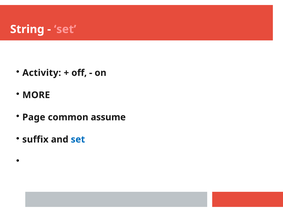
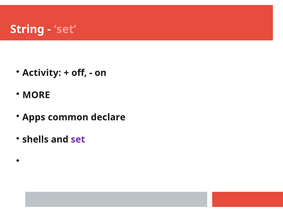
Page: Page -> Apps
assume: assume -> declare
suffix: suffix -> shells
set at (78, 140) colour: blue -> purple
